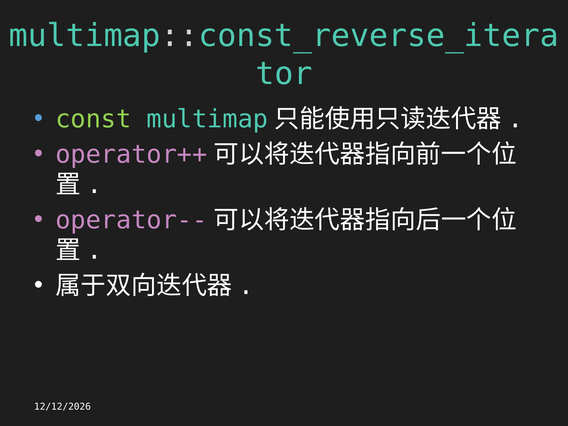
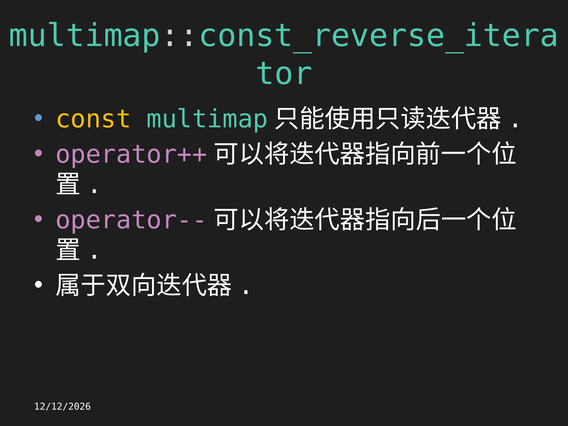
const colour: light green -> yellow
